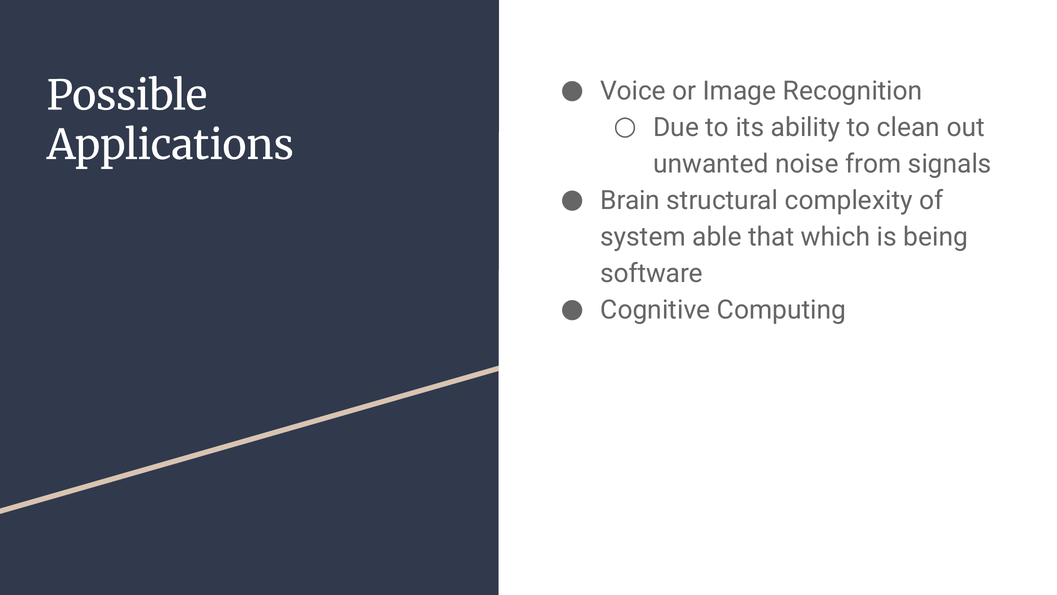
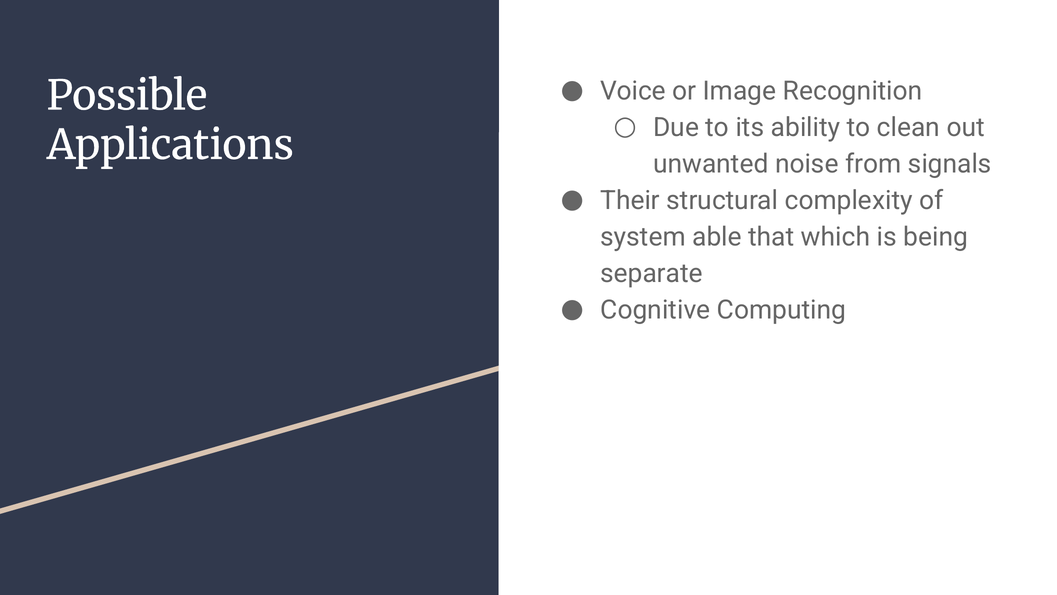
Brain: Brain -> Their
software: software -> separate
